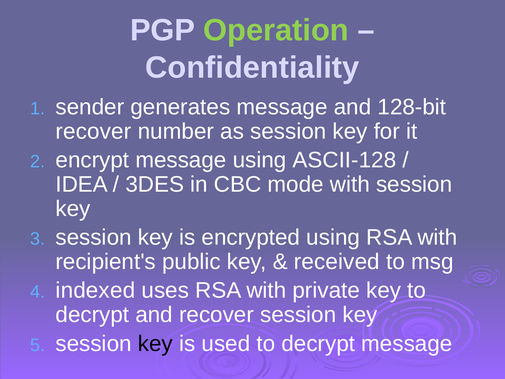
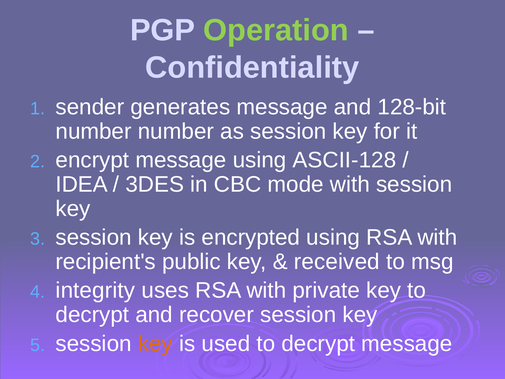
recover at (93, 131): recover -> number
indexed: indexed -> integrity
key at (155, 343) colour: black -> orange
